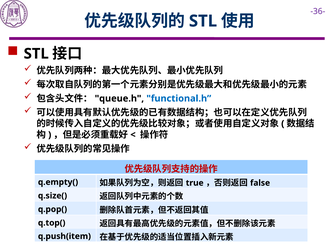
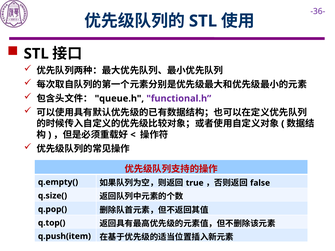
functional.h colour: blue -> purple
